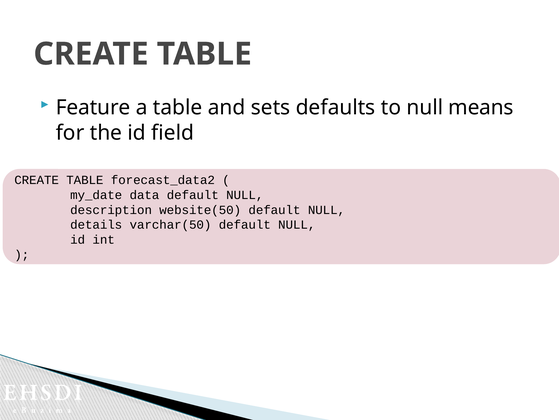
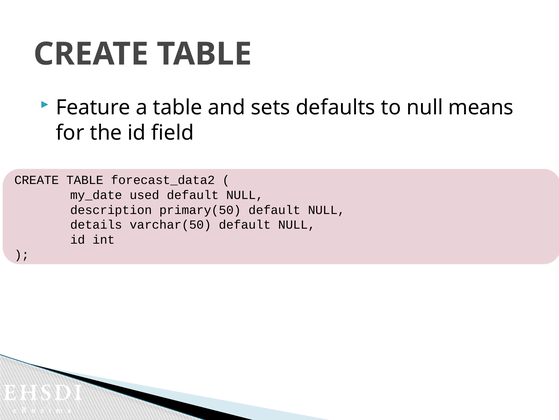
data: data -> used
website(50: website(50 -> primary(50
